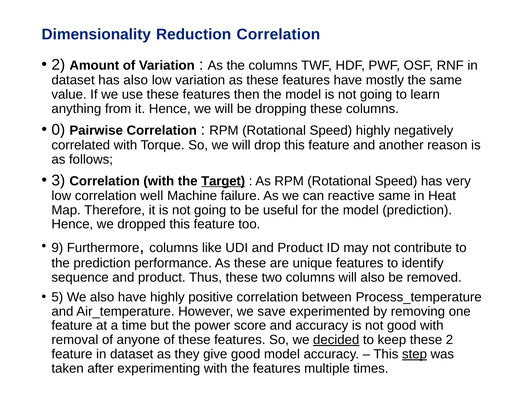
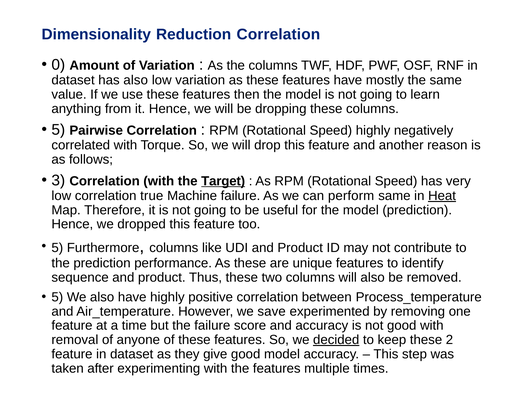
2 at (58, 65): 2 -> 0
0 at (58, 130): 0 -> 5
well: well -> true
reactive: reactive -> perform
Heat underline: none -> present
9 at (57, 248): 9 -> 5
the power: power -> failure
step underline: present -> none
